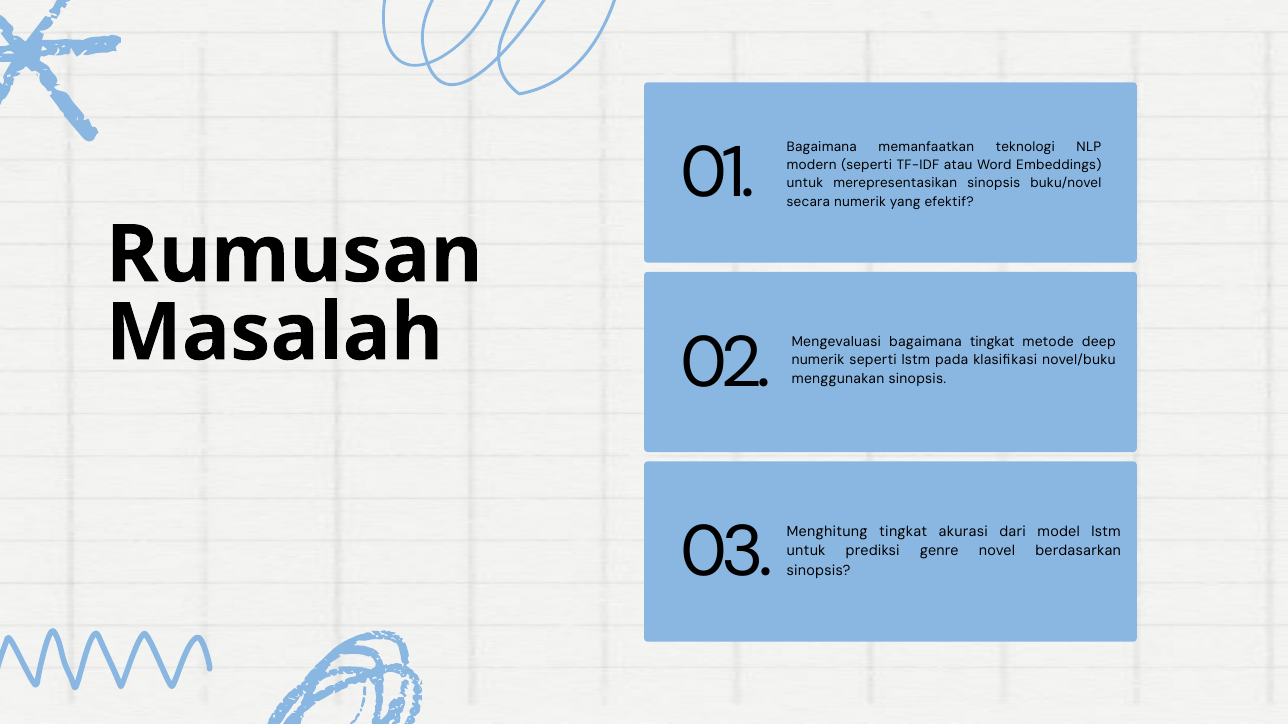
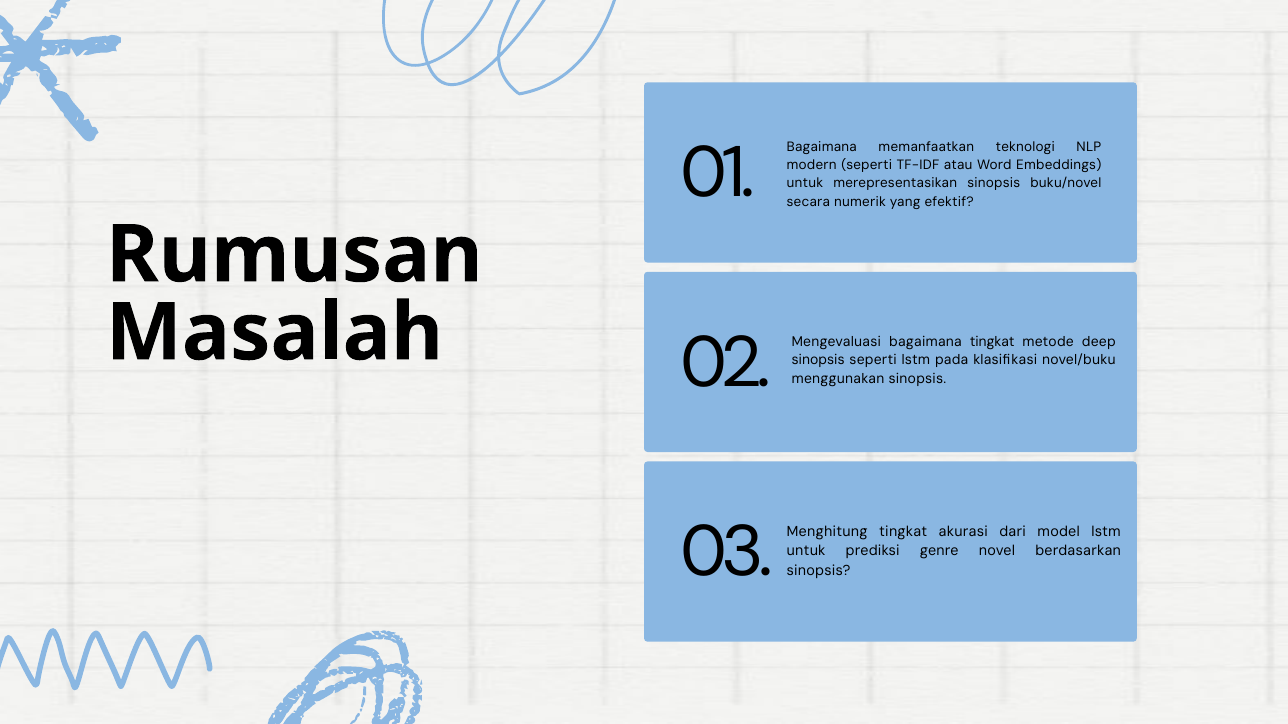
numerik at (818, 361): numerik -> sinopsis
